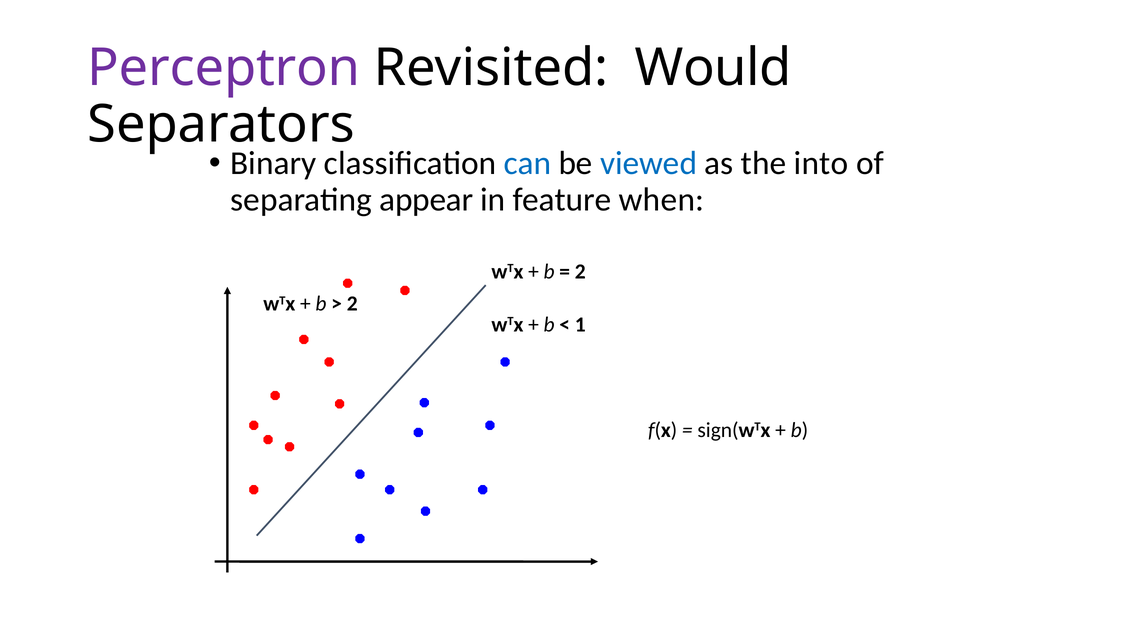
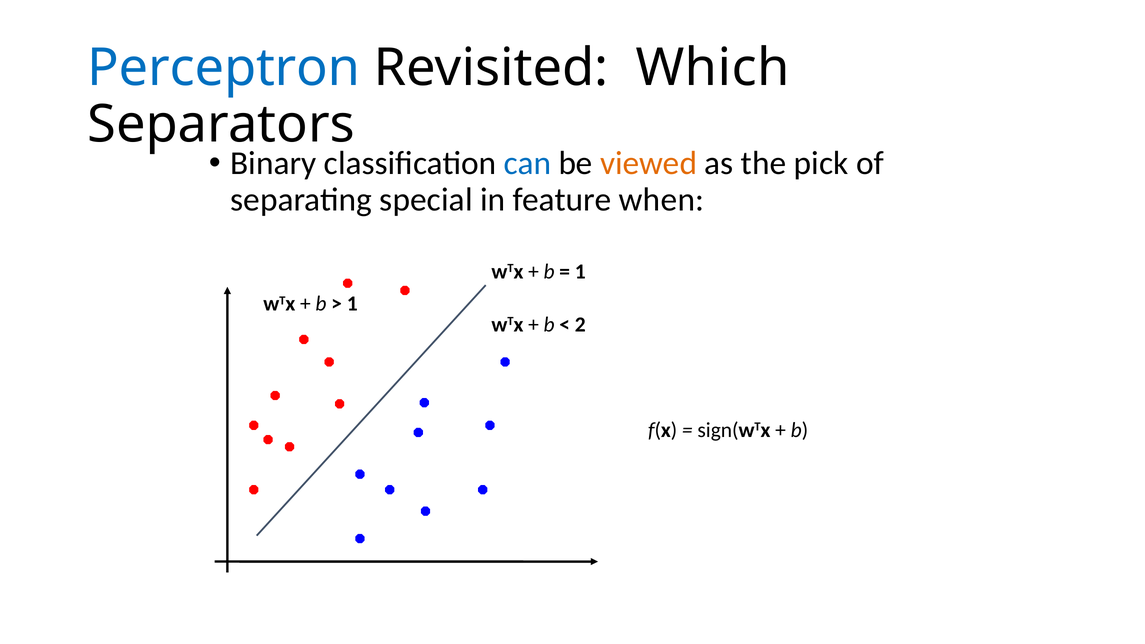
Perceptron colour: purple -> blue
Would: Would -> Which
viewed colour: blue -> orange
into: into -> pick
appear: appear -> special
2 at (580, 272): 2 -> 1
2 at (352, 304): 2 -> 1
1: 1 -> 2
